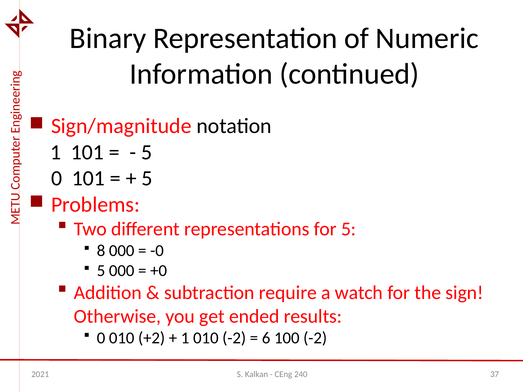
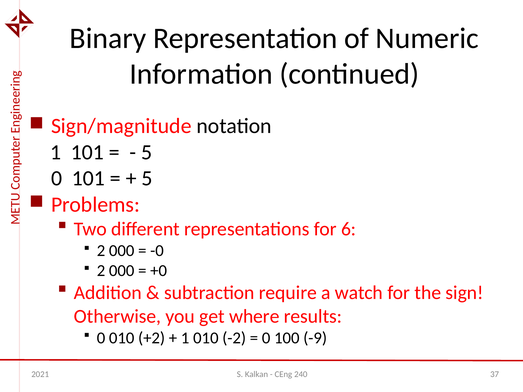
for 5: 5 -> 6
8 at (101, 251): 8 -> 2
5 at (101, 271): 5 -> 2
ended: ended -> where
6 at (266, 338): 6 -> 0
100 -2: -2 -> -9
